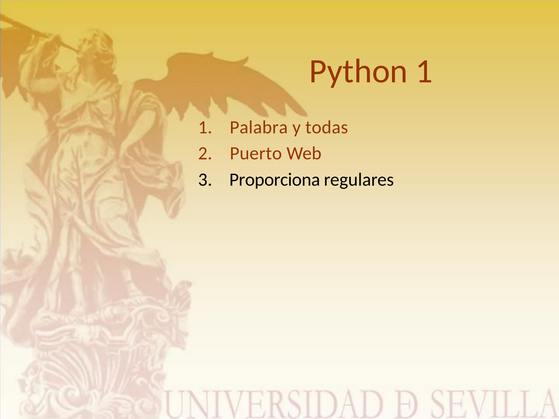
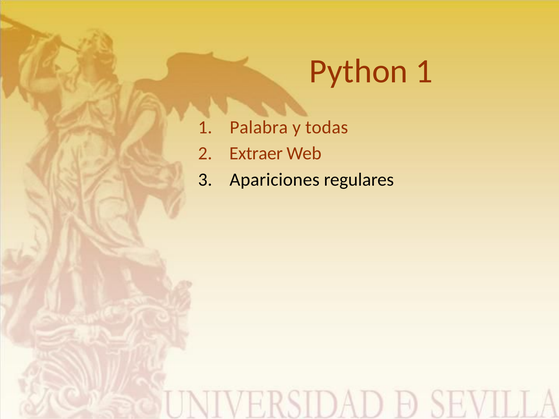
Puerto: Puerto -> Extraer
Proporciona: Proporciona -> Apariciones
